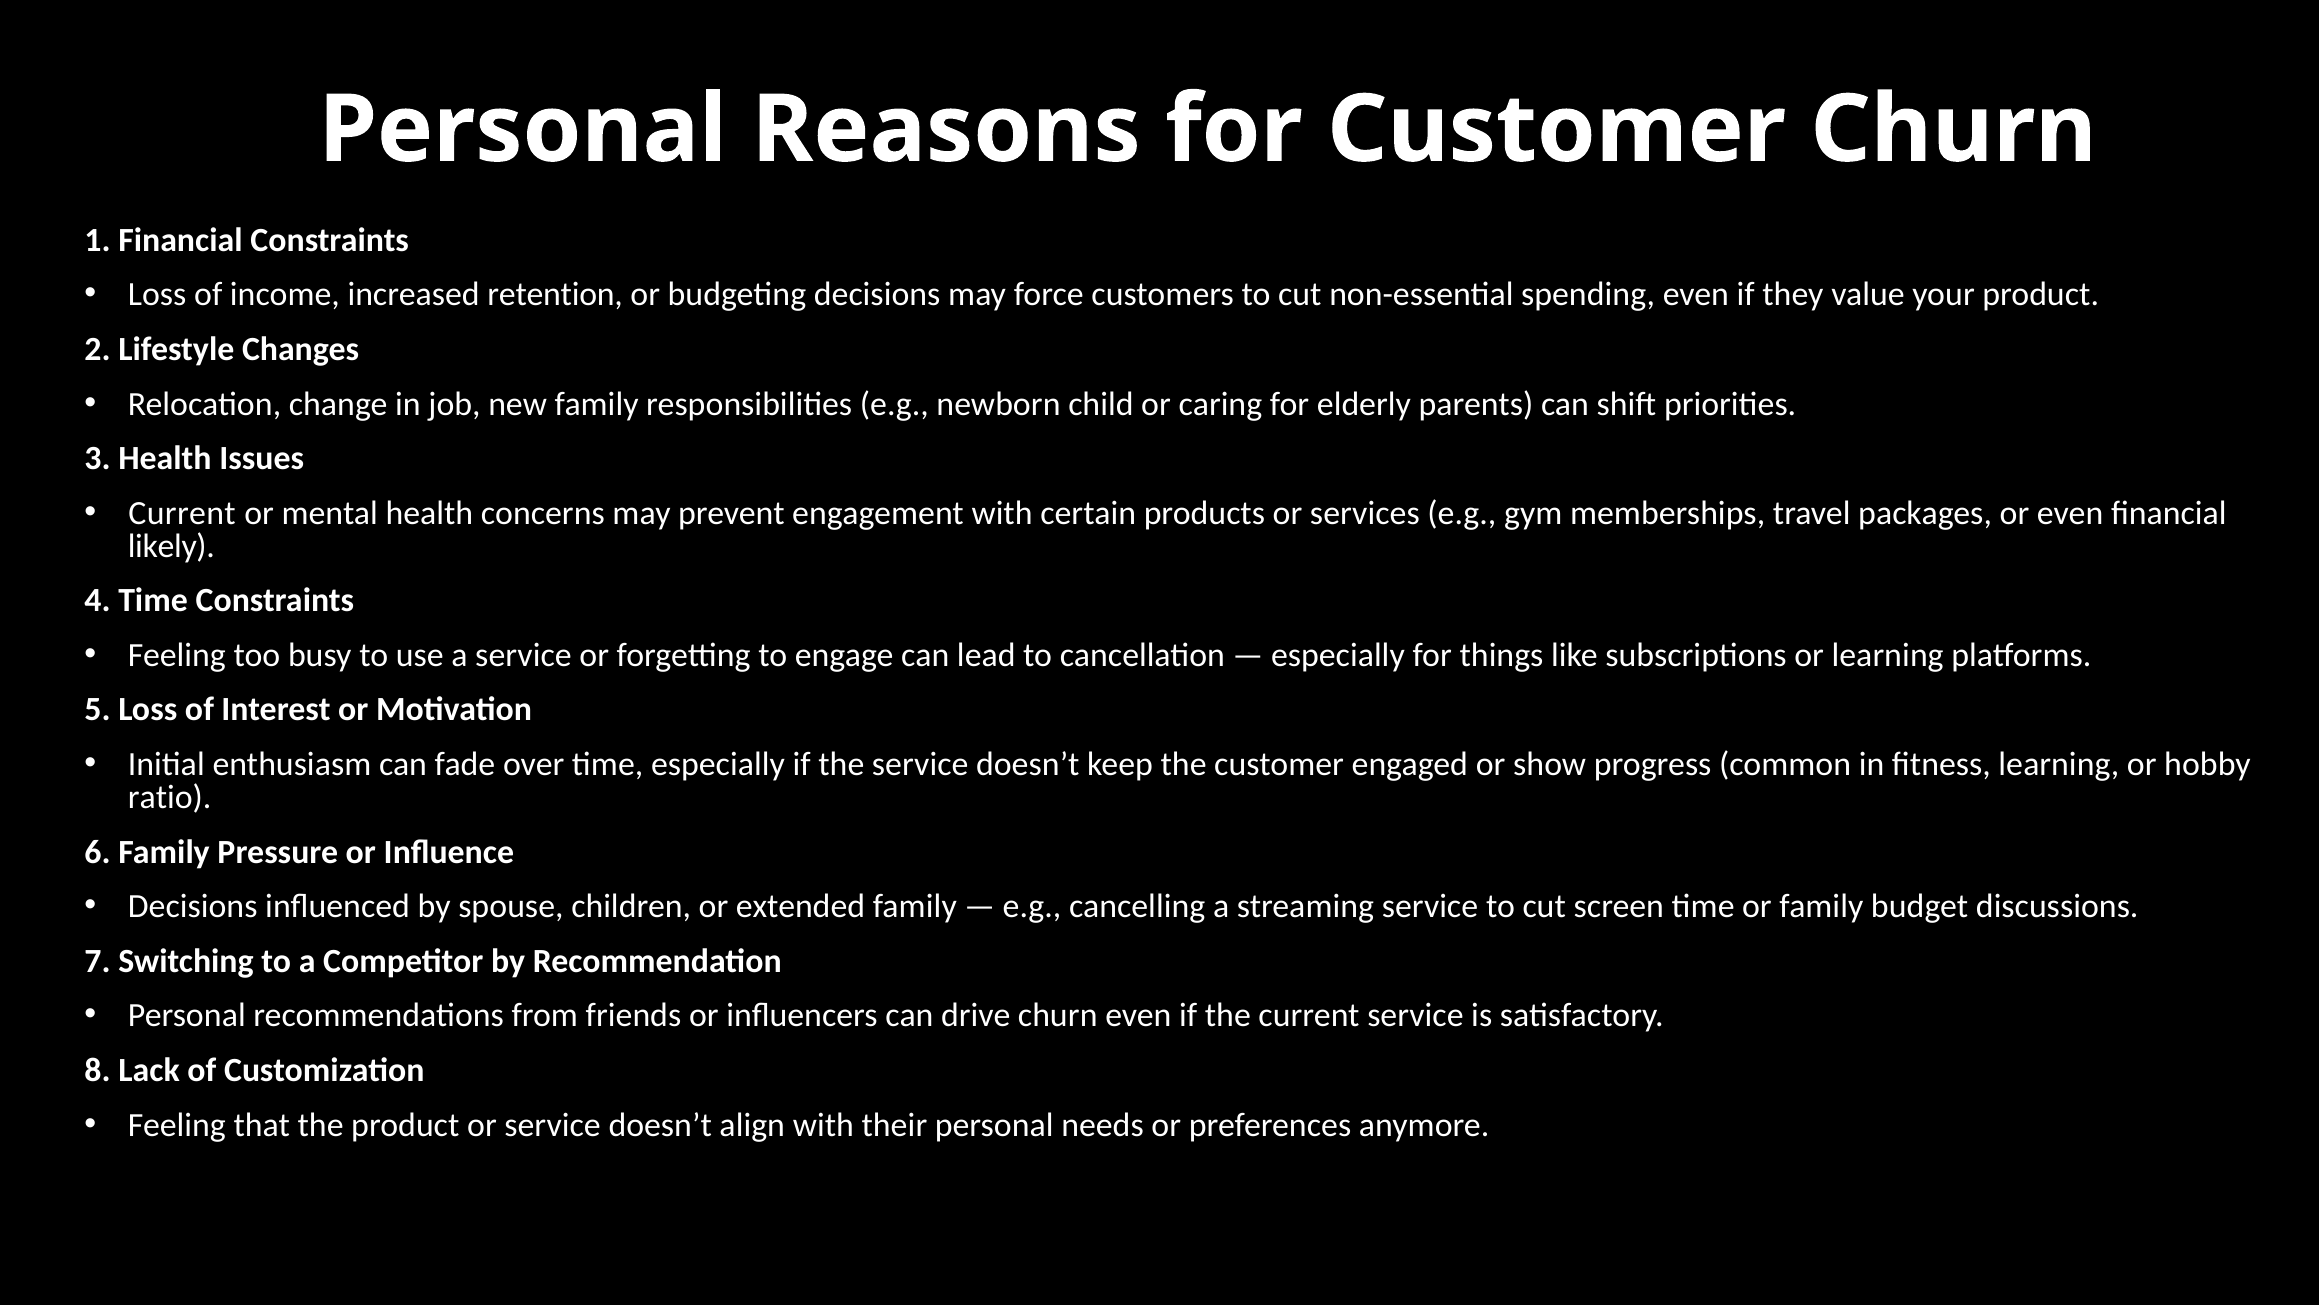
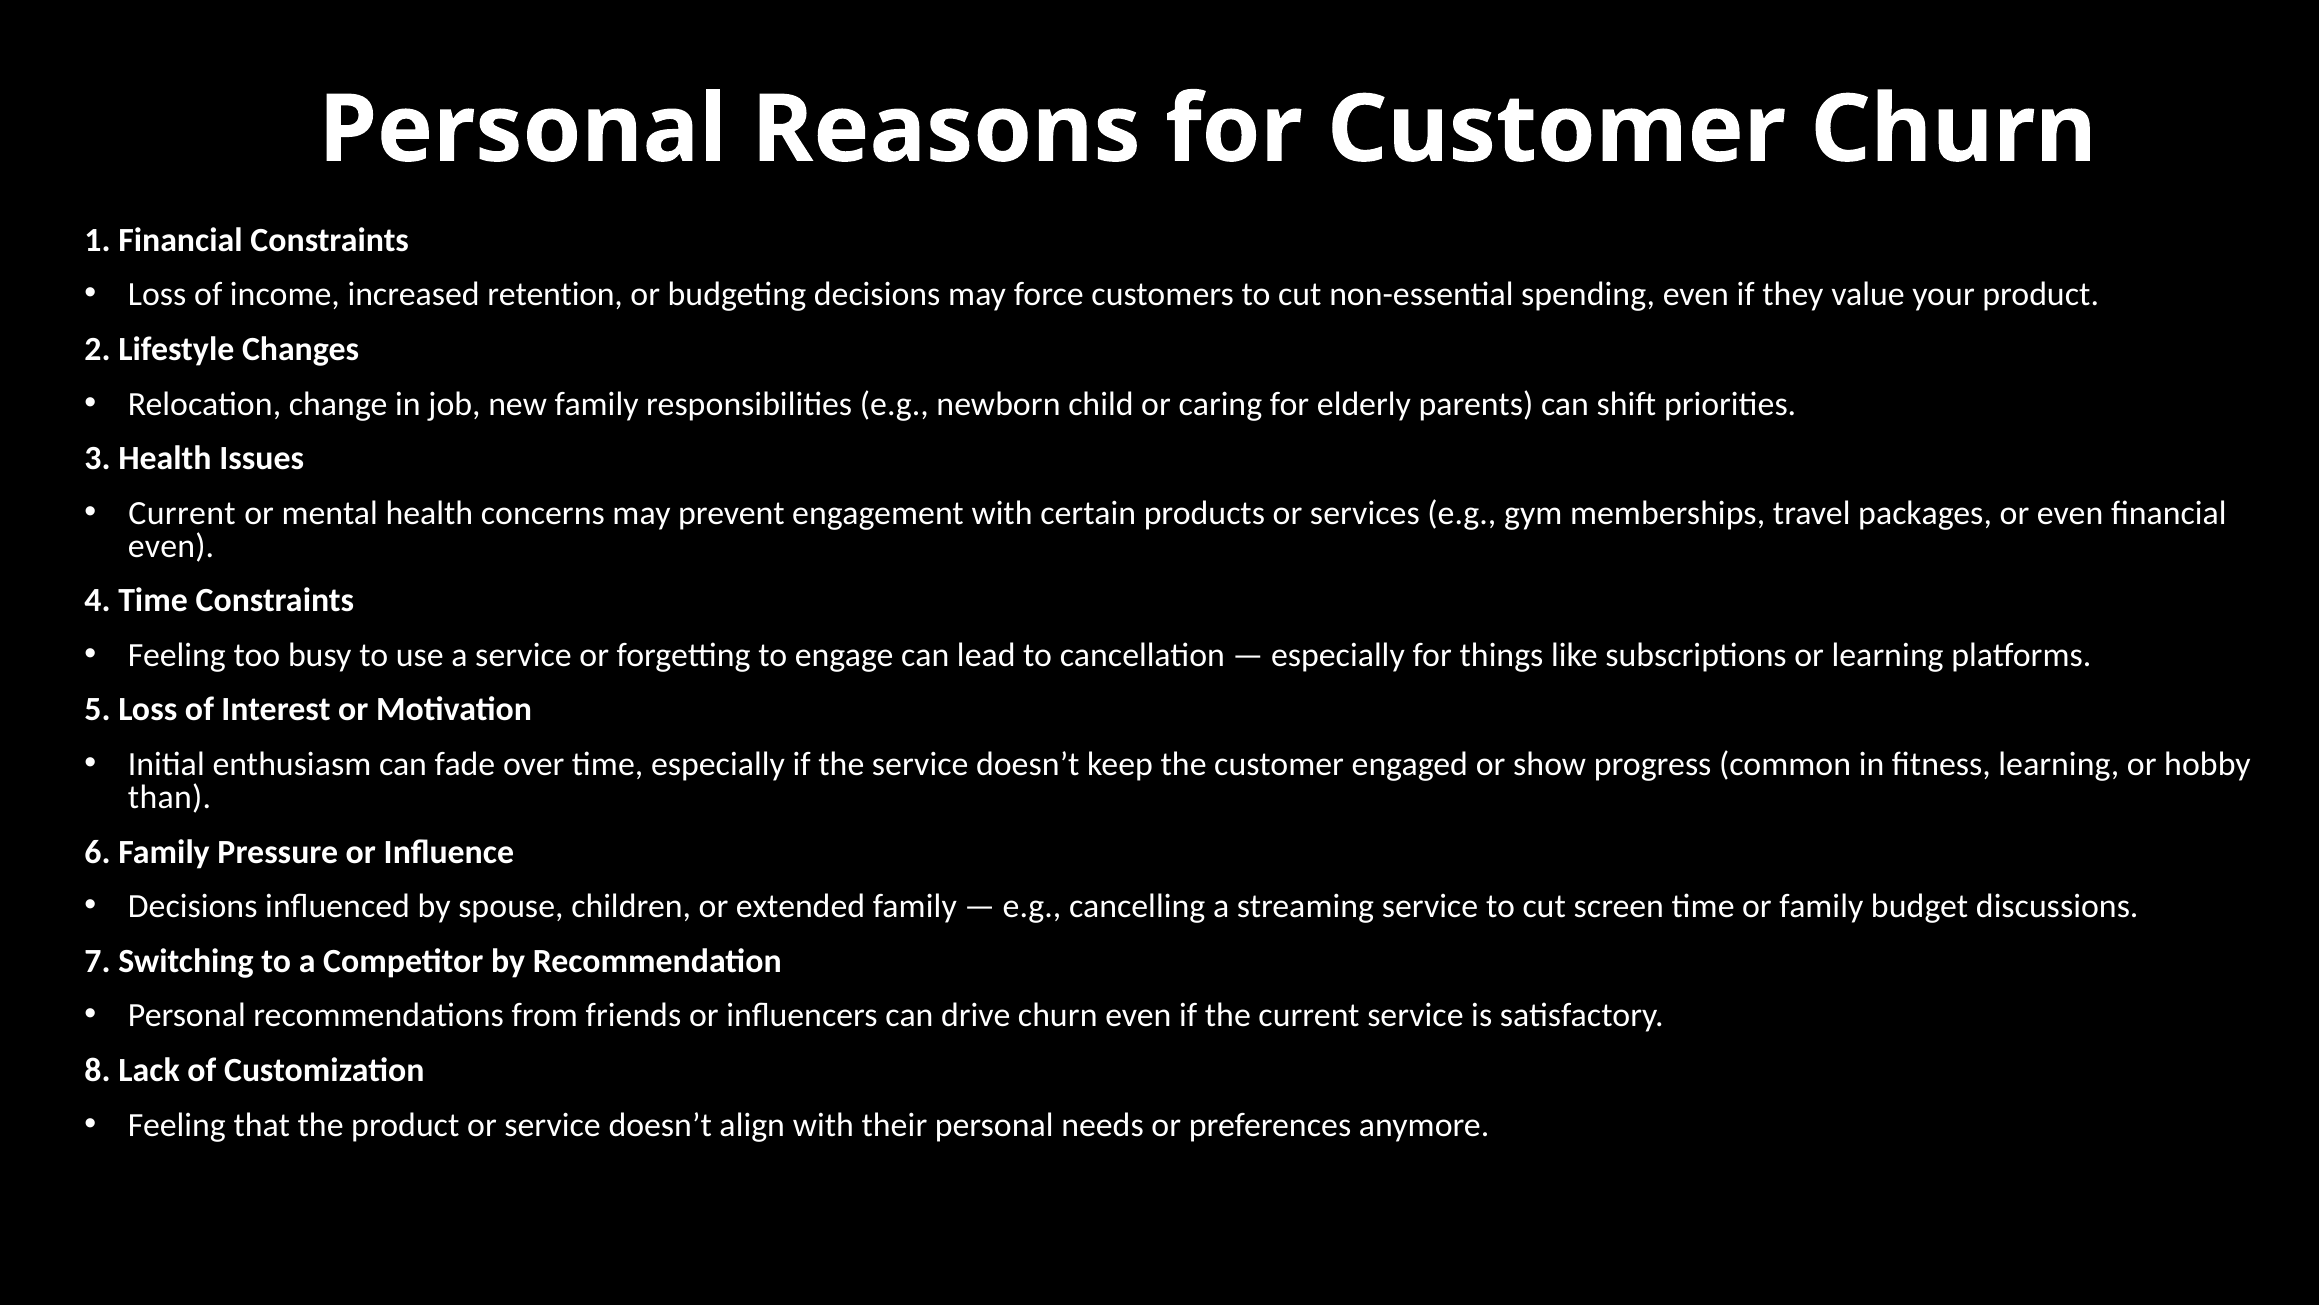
likely at (171, 546): likely -> even
ratio: ratio -> than
